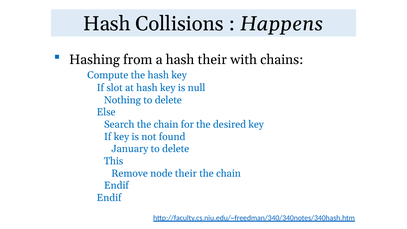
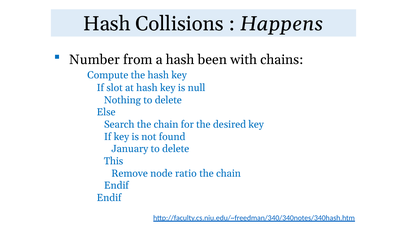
Hashing: Hashing -> Number
hash their: their -> been
node their: their -> ratio
